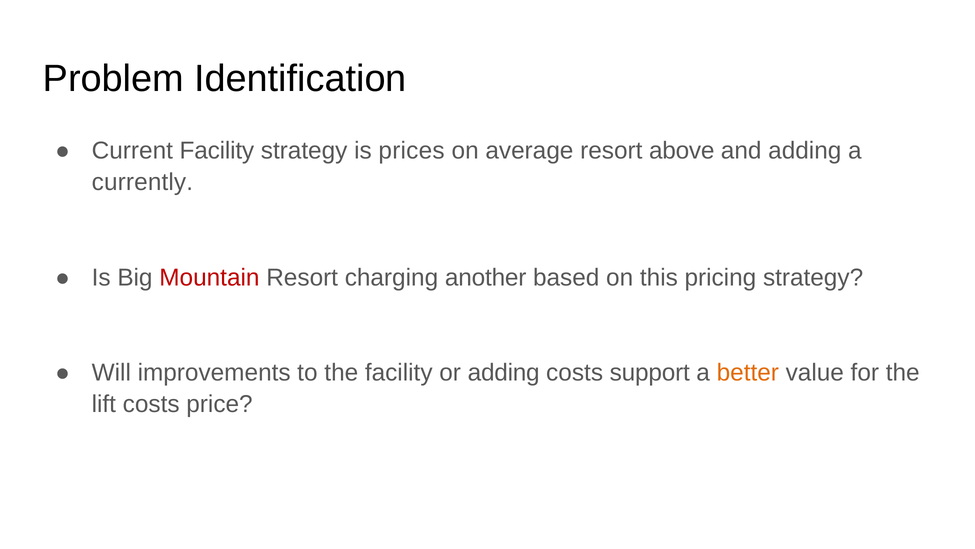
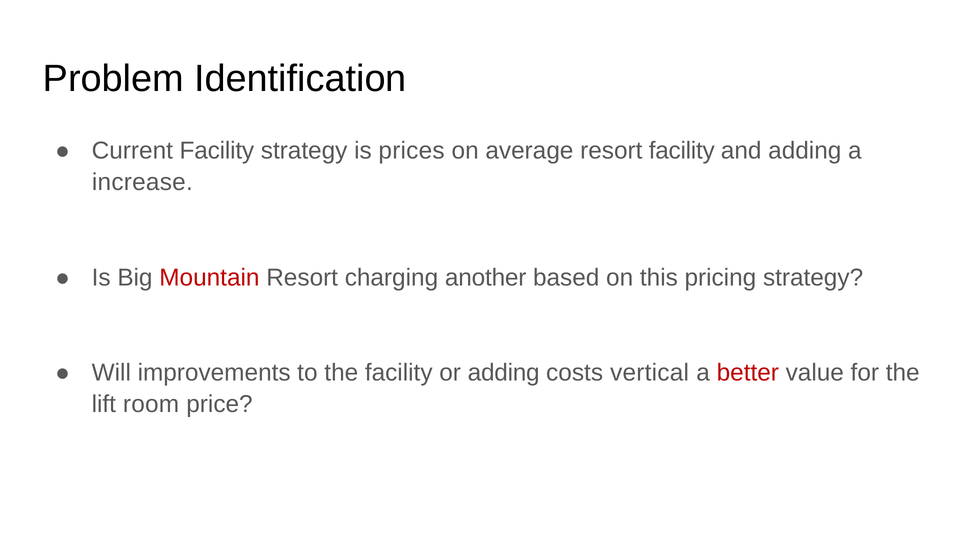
resort above: above -> facility
currently: currently -> increase
support: support -> vertical
better colour: orange -> red
lift costs: costs -> room
